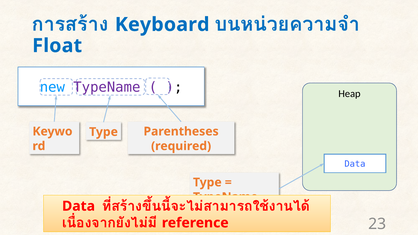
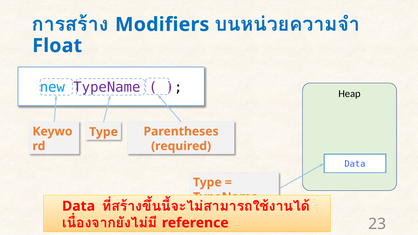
Keyboard: Keyboard -> Modifiers
